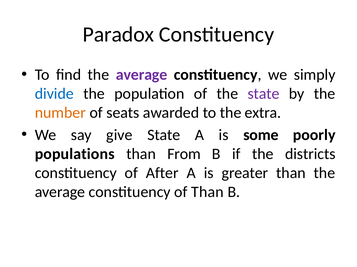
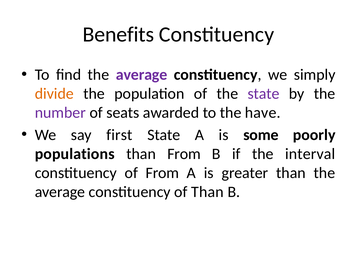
Paradox: Paradox -> Benefits
divide colour: blue -> orange
number colour: orange -> purple
extra: extra -> have
give: give -> first
districts: districts -> interval
of After: After -> From
